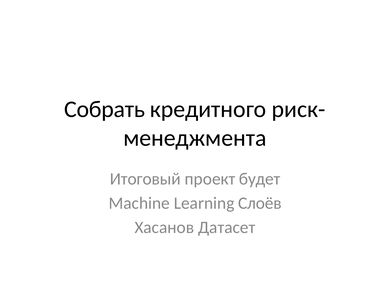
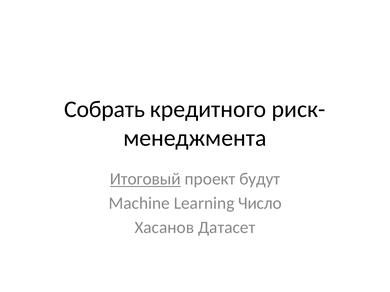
Итоговый underline: none -> present
будет: будет -> будут
Слоёв: Слоёв -> Число
